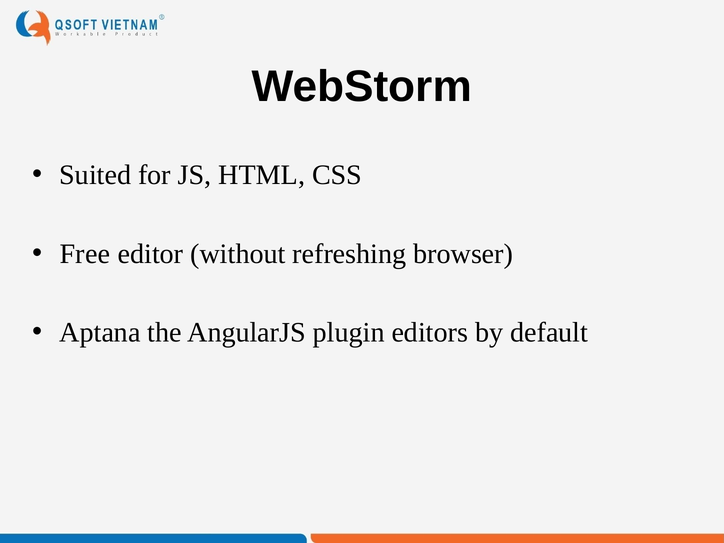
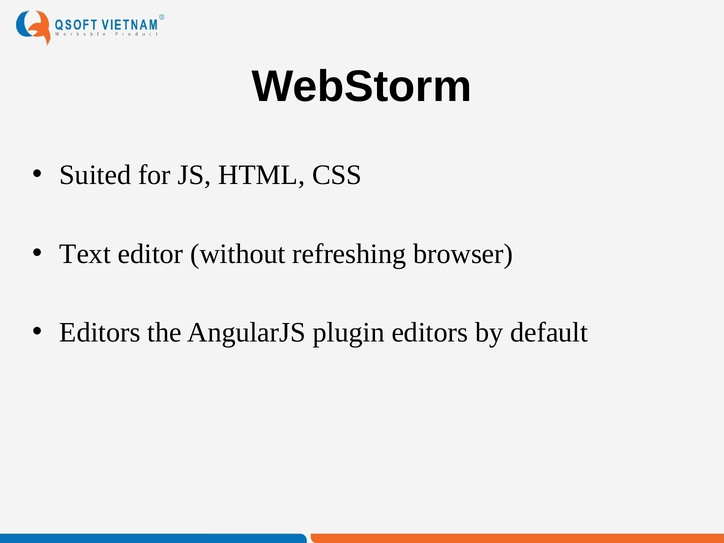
Free: Free -> Text
Aptana at (100, 333): Aptana -> Editors
